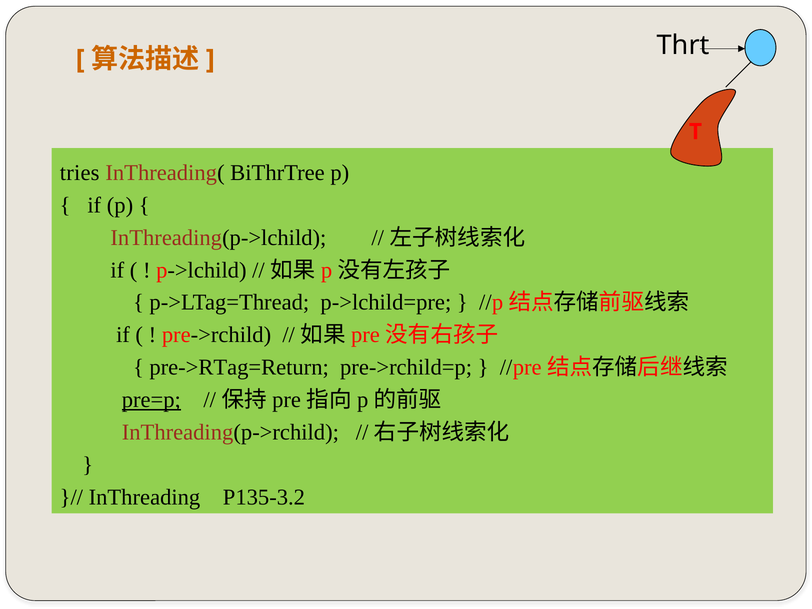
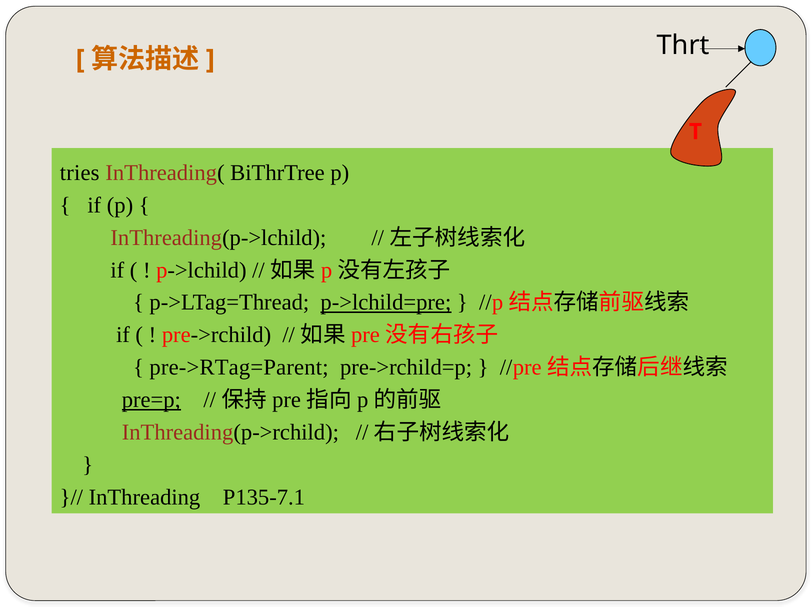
p->lchild=pre underline: none -> present
pre->RTag=Return: pre->RTag=Return -> pre->RTag=Parent
P135-3.2: P135-3.2 -> P135-7.1
